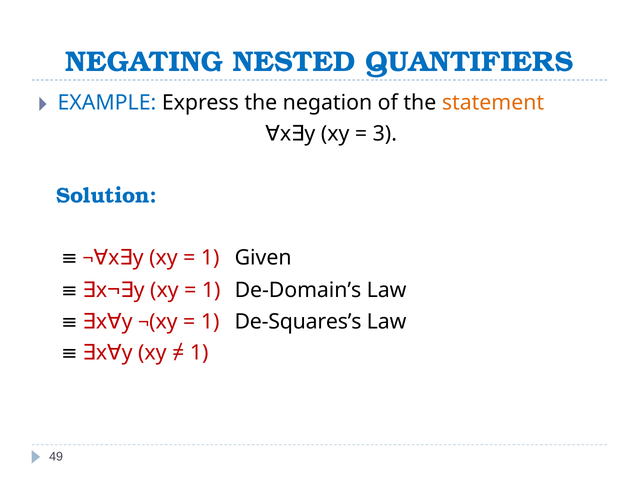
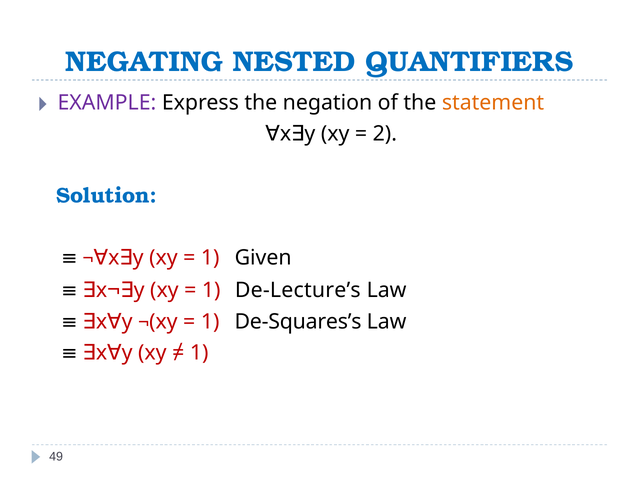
EXAMPLE colour: blue -> purple
3: 3 -> 2
De-Domain’s: De-Domain’s -> De-Lecture’s
